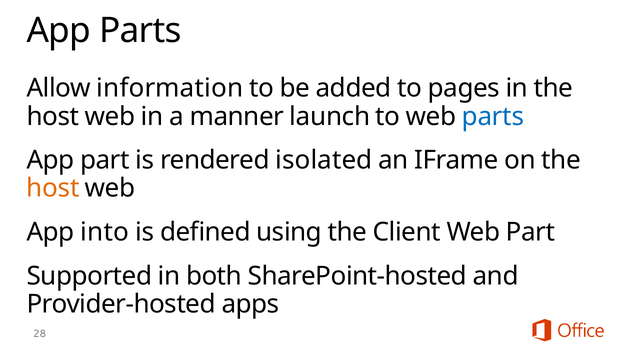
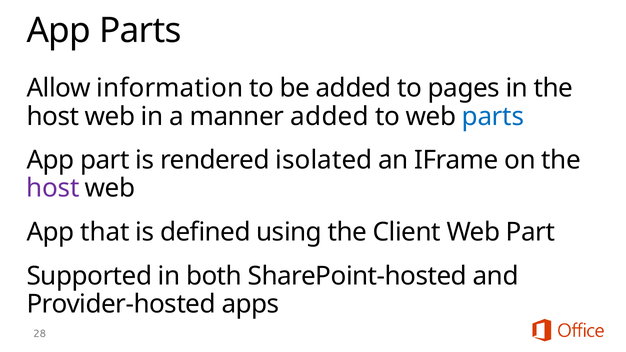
manner launch: launch -> added
host at (53, 188) colour: orange -> purple
into: into -> that
